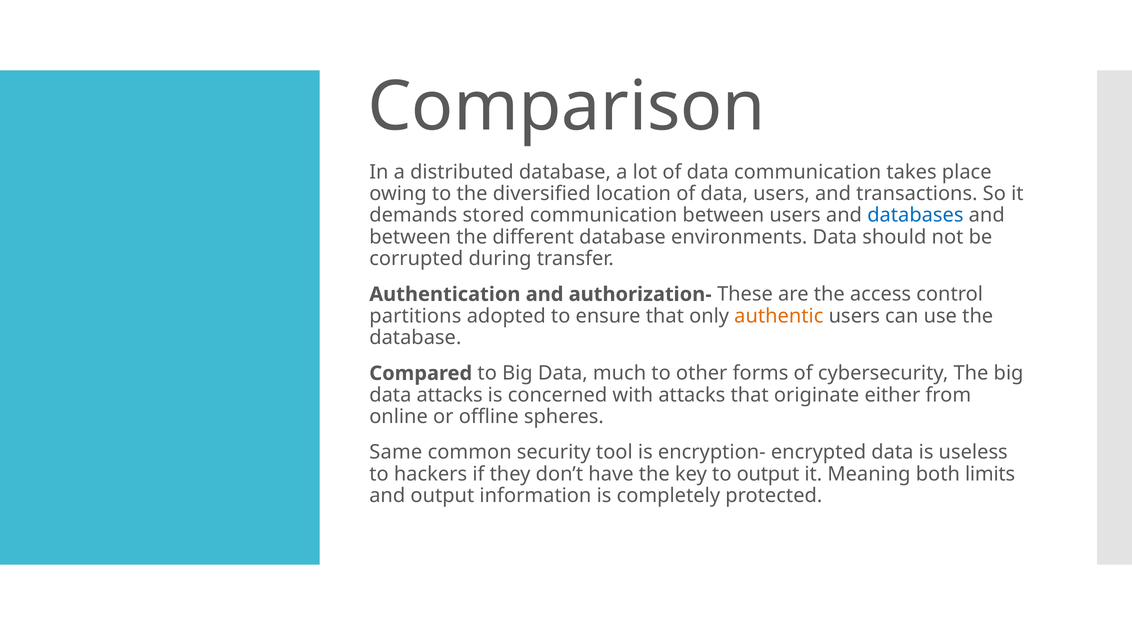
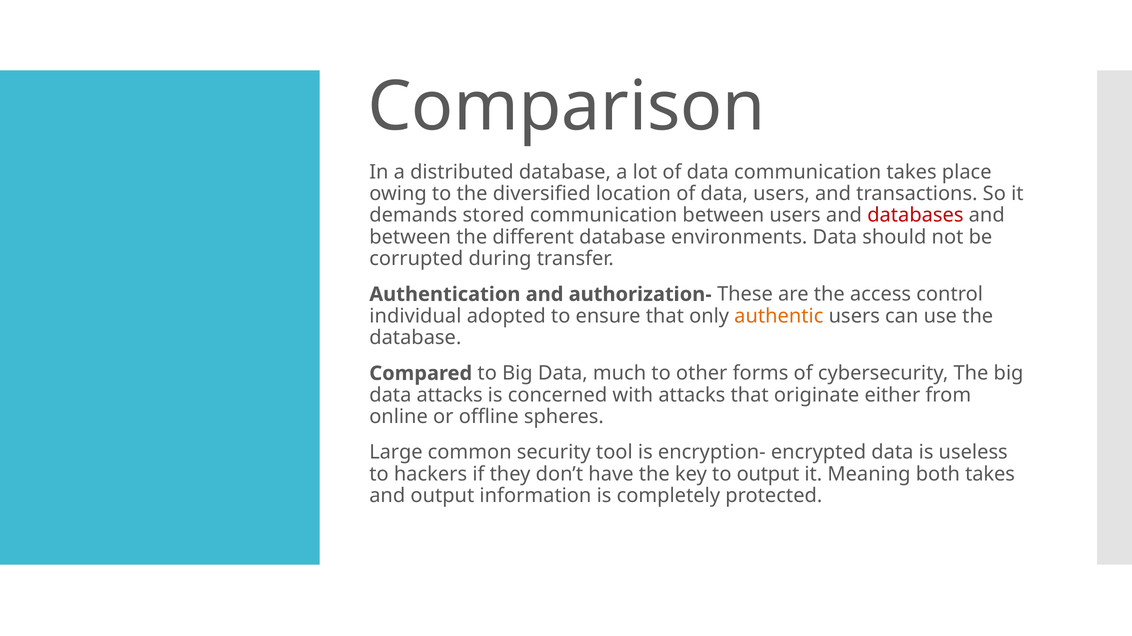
databases colour: blue -> red
partitions: partitions -> individual
Same: Same -> Large
both limits: limits -> takes
